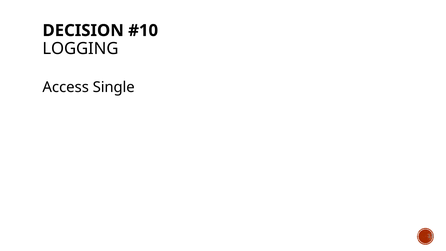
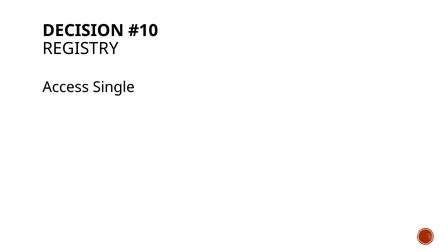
LOGGING: LOGGING -> REGISTRY
